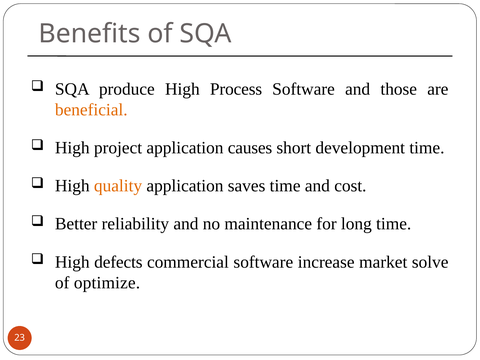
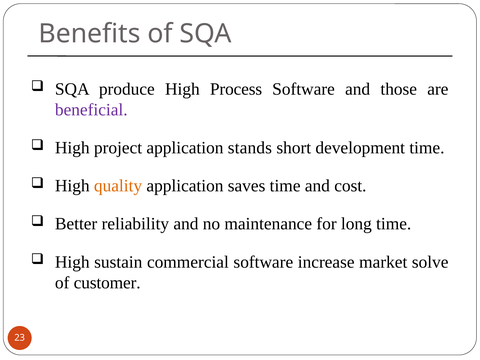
beneficial colour: orange -> purple
causes: causes -> stands
defects: defects -> sustain
optimize: optimize -> customer
